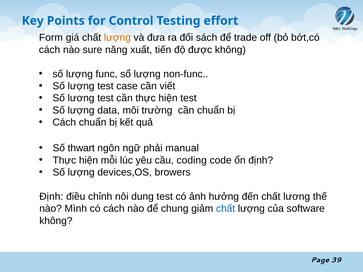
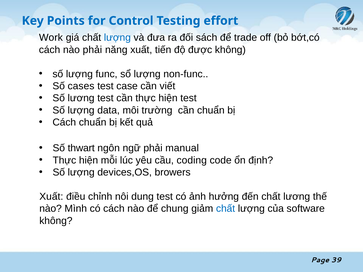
Form: Form -> Work
lượng at (117, 38) colour: orange -> blue
nào sure: sure -> phải
lượng at (81, 86): lượng -> cases
Định at (51, 197): Định -> Xuất
